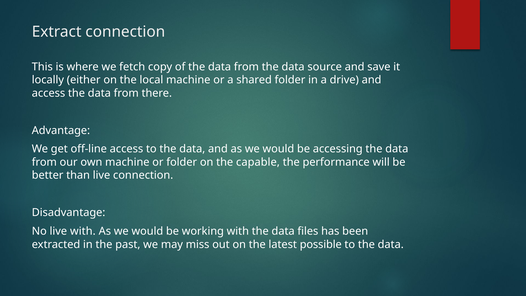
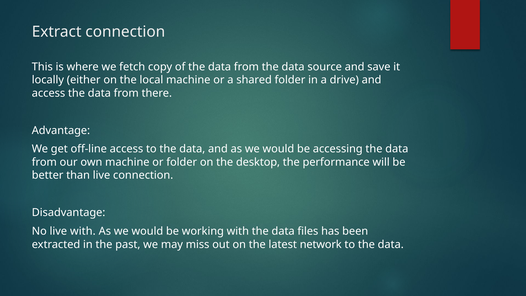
capable: capable -> desktop
possible: possible -> network
